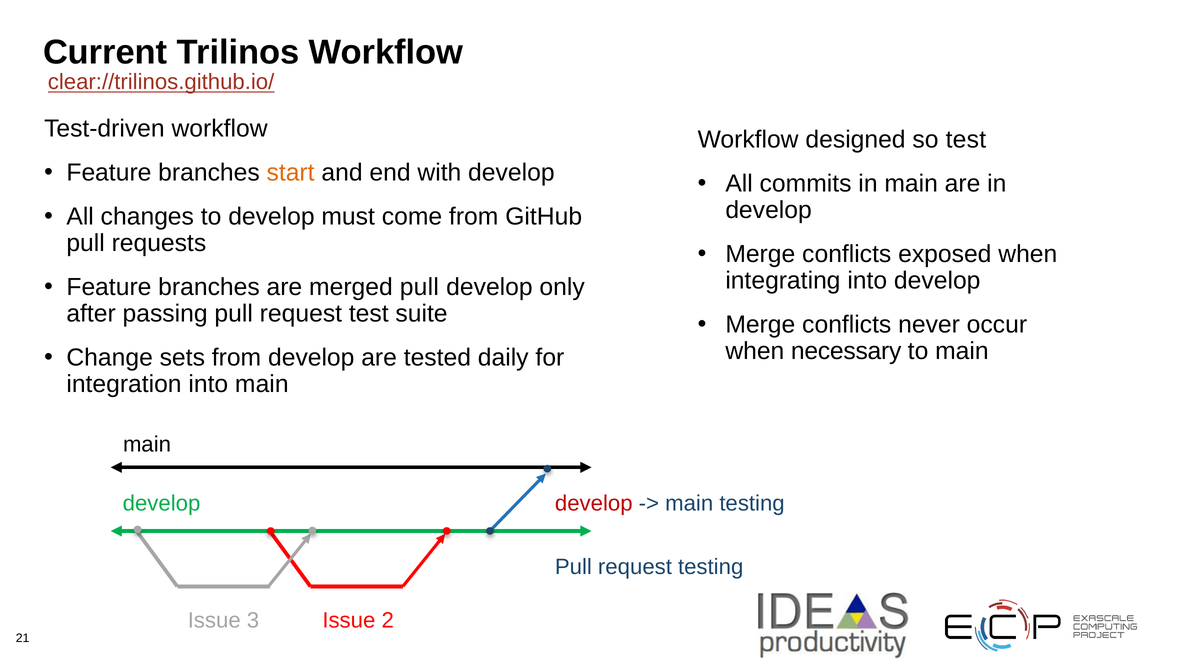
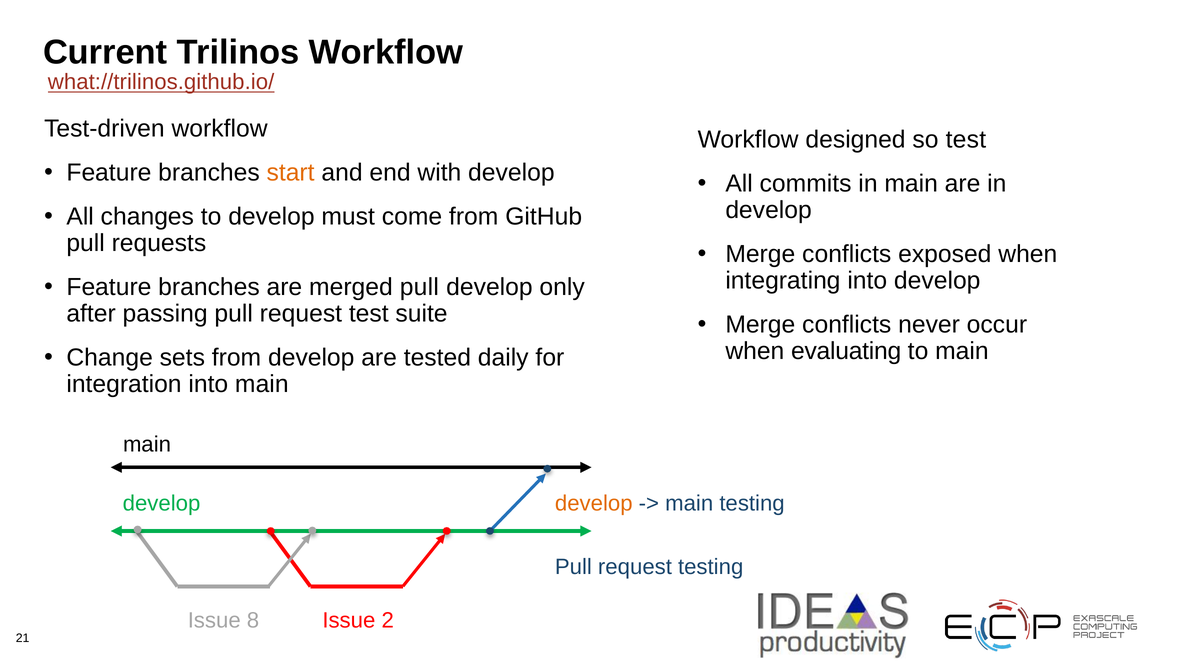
clear://trilinos.github.io/: clear://trilinos.github.io/ -> what://trilinos.github.io/
necessary: necessary -> evaluating
develop at (594, 504) colour: red -> orange
3: 3 -> 8
